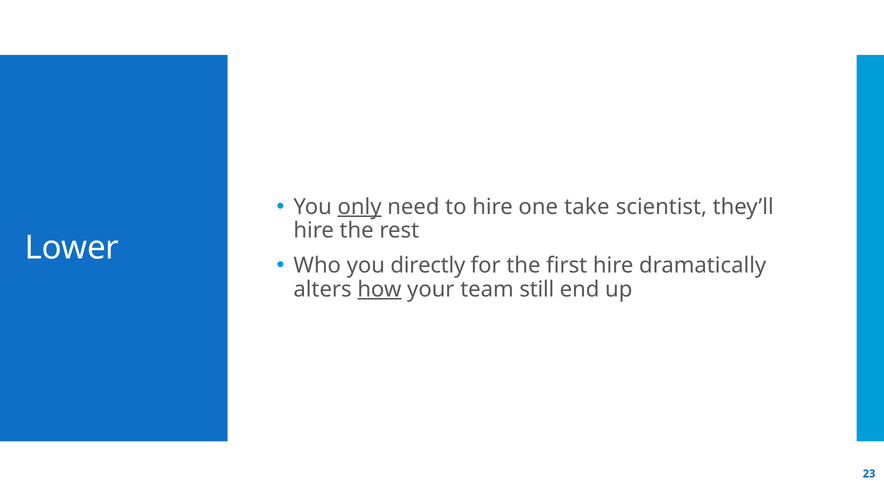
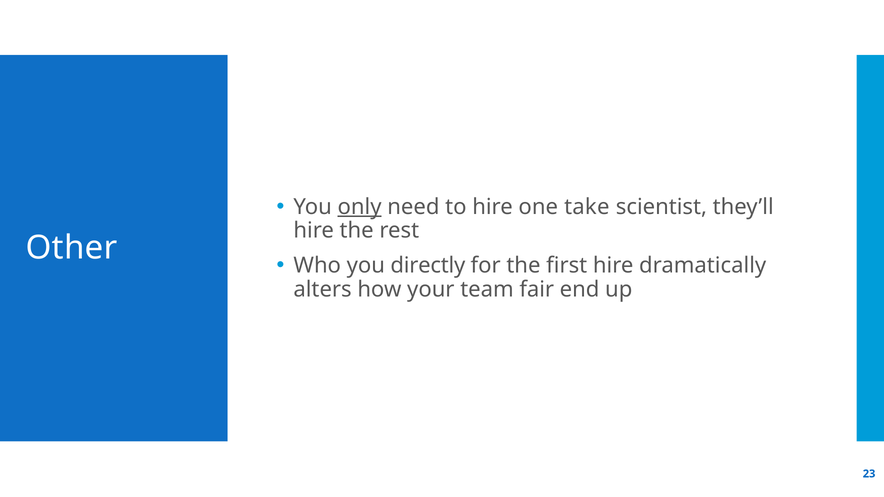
Lower: Lower -> Other
how underline: present -> none
still: still -> fair
